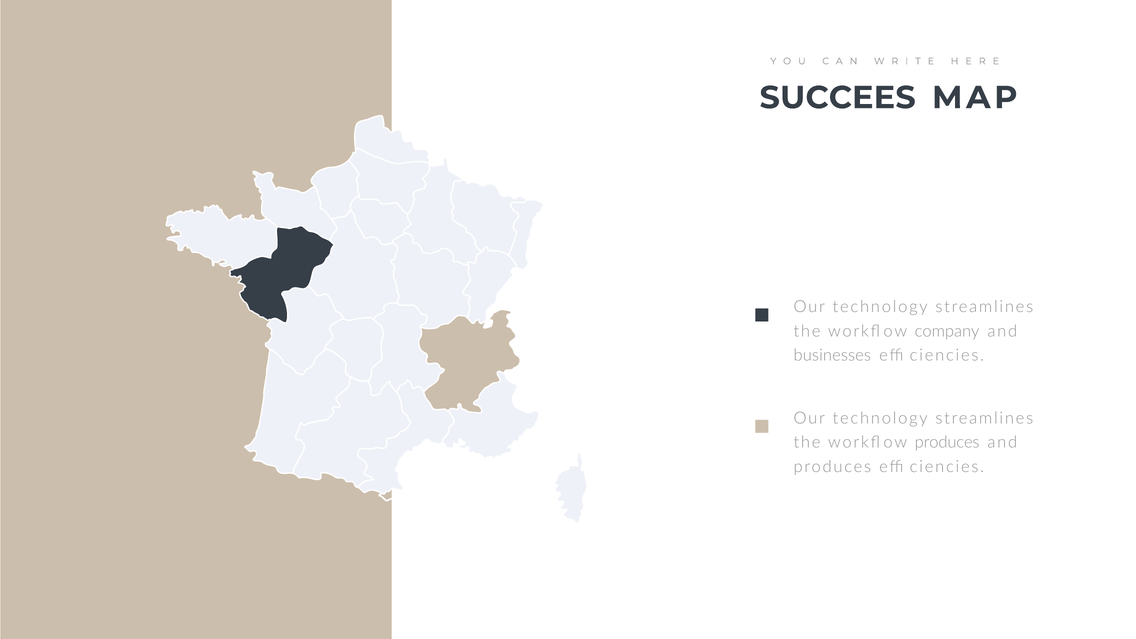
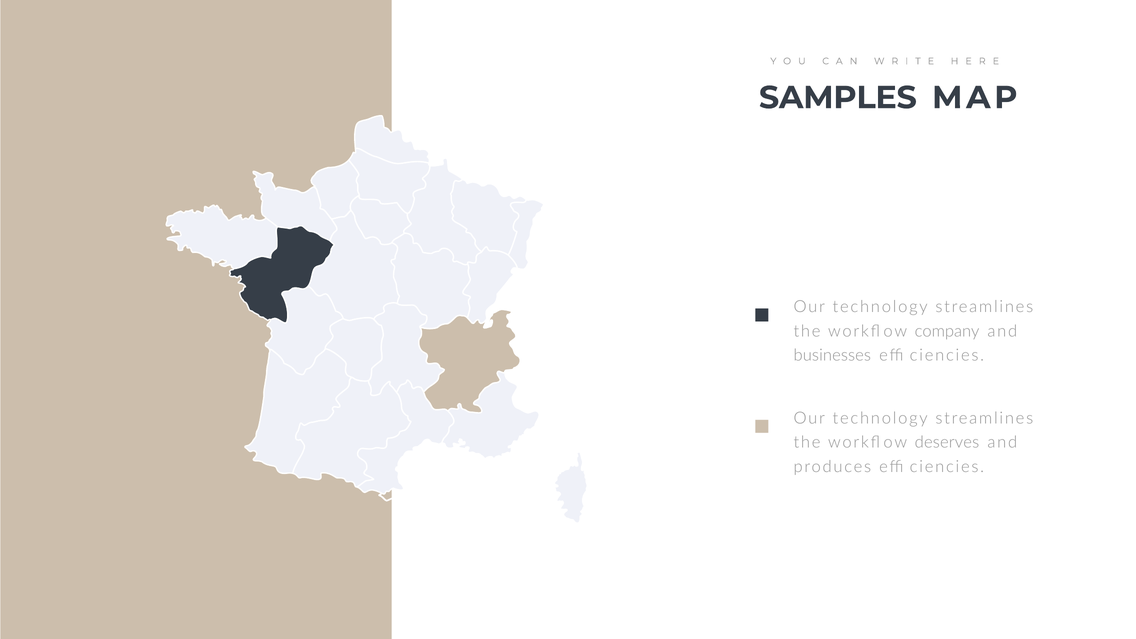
SUCCEES: SUCCEES -> SAMPLES
workflow produces: produces -> deserves
